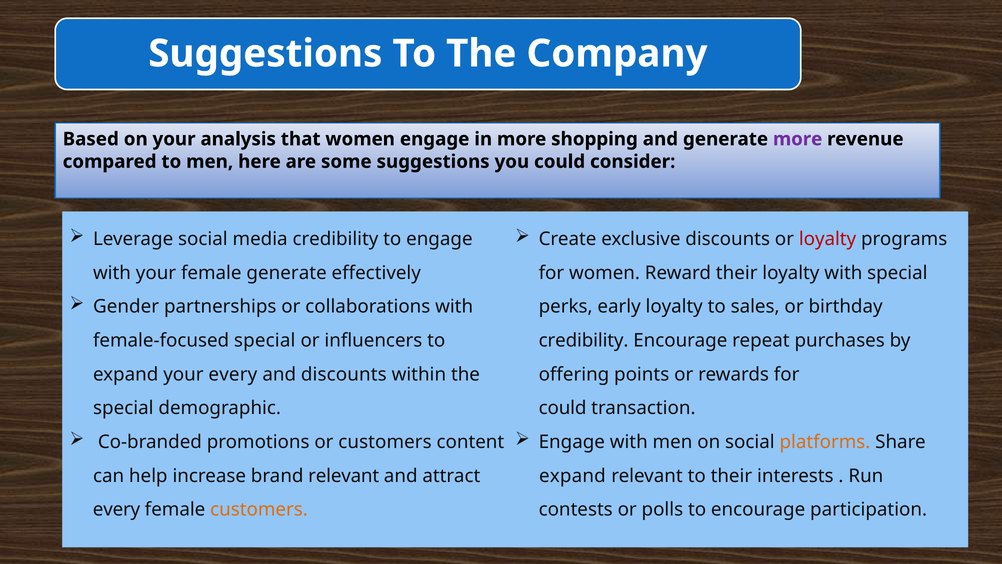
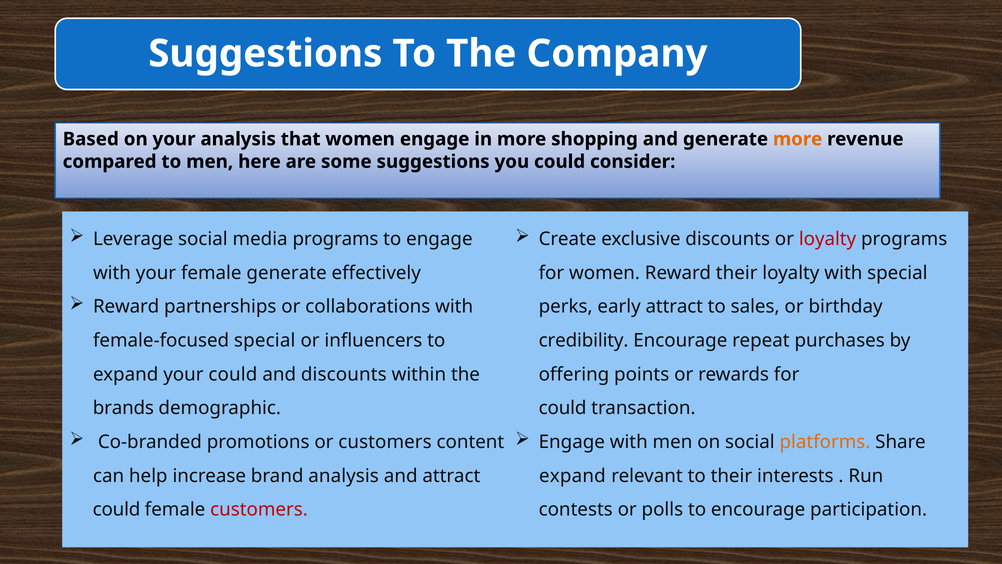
more at (798, 139) colour: purple -> orange
media credibility: credibility -> programs
Gender at (126, 306): Gender -> Reward
early loyalty: loyalty -> attract
your every: every -> could
special at (123, 408): special -> brands
brand relevant: relevant -> analysis
every at (117, 509): every -> could
customers at (259, 509) colour: orange -> red
